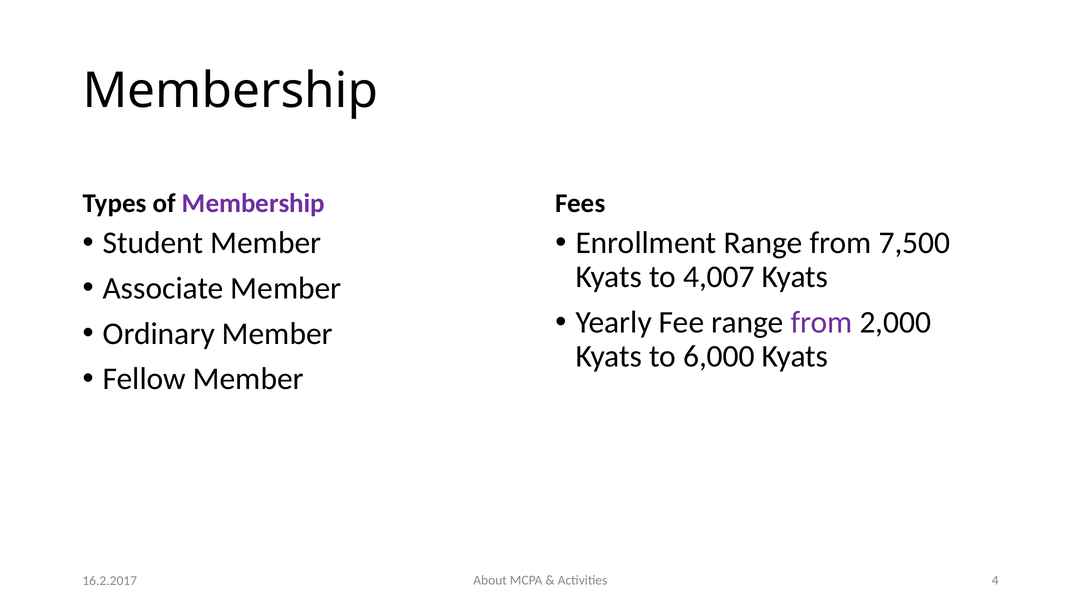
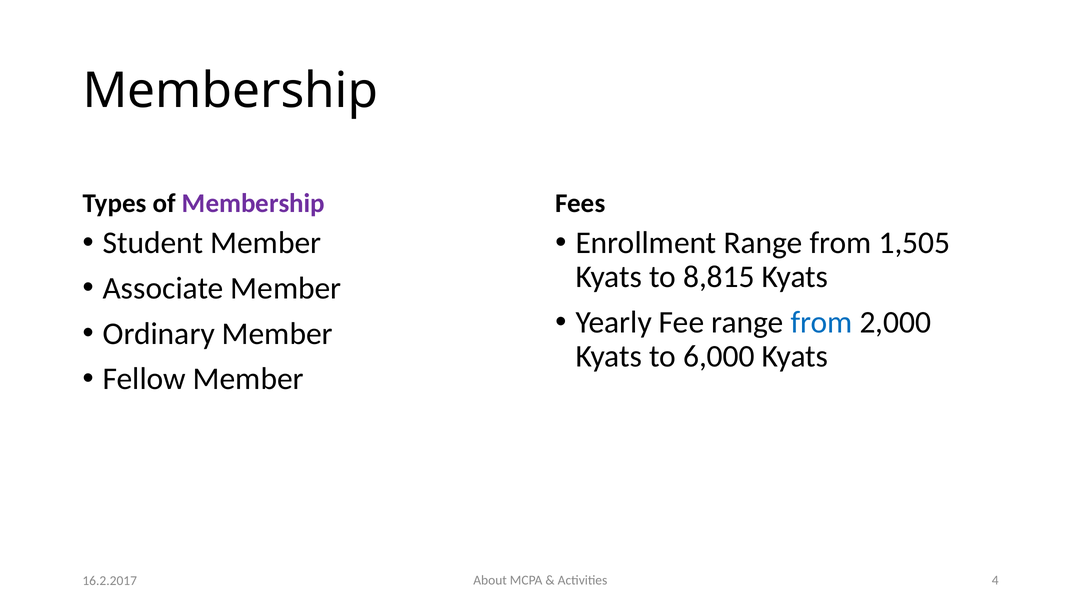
7,500: 7,500 -> 1,505
4,007: 4,007 -> 8,815
from at (822, 322) colour: purple -> blue
